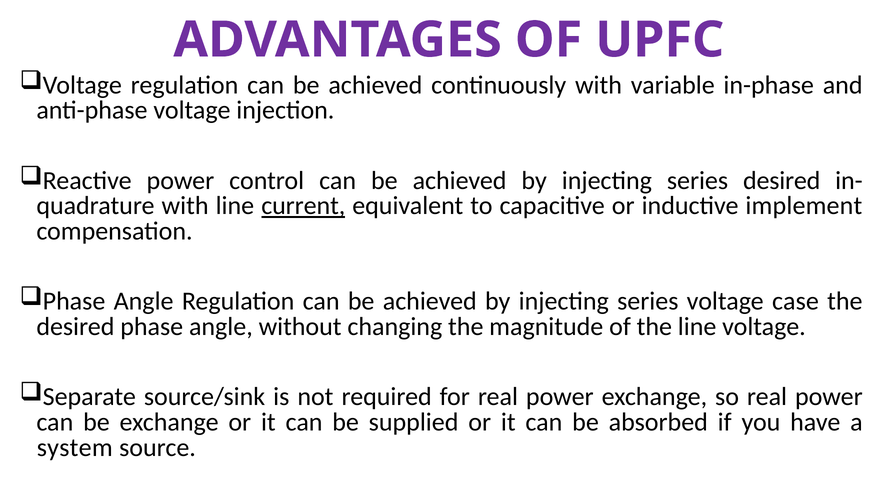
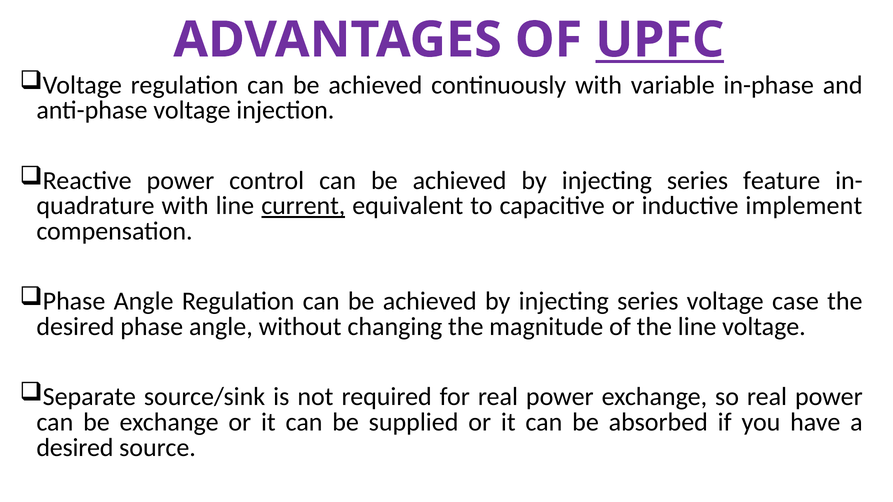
UPFC underline: none -> present
series desired: desired -> feature
system at (75, 448): system -> desired
